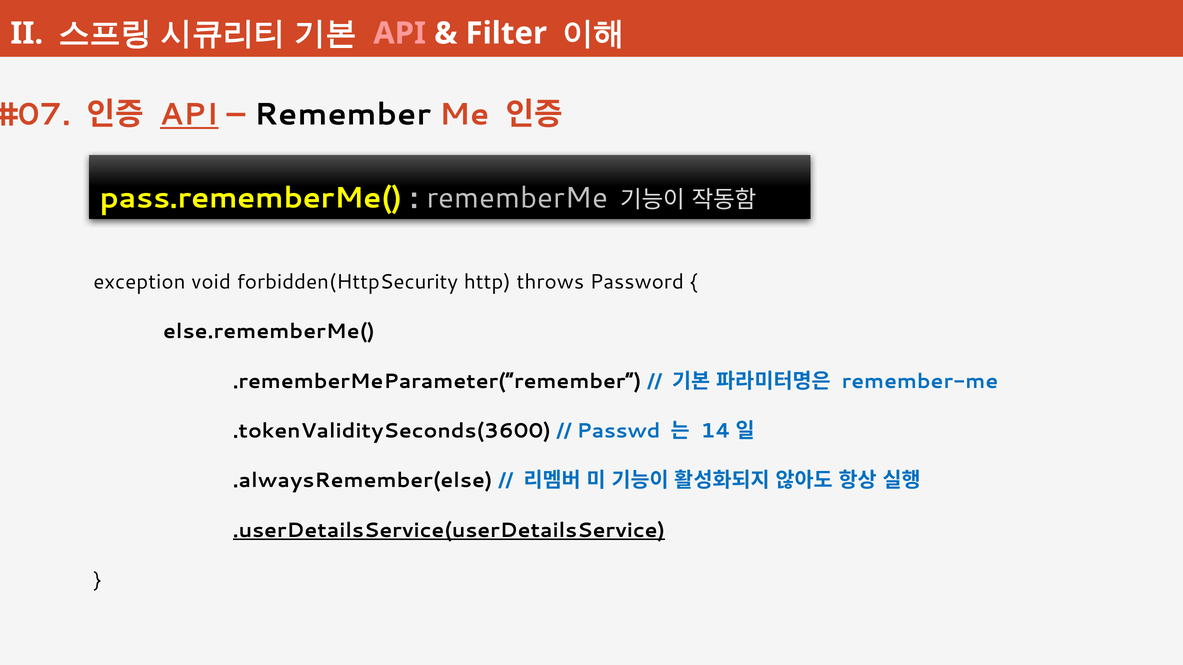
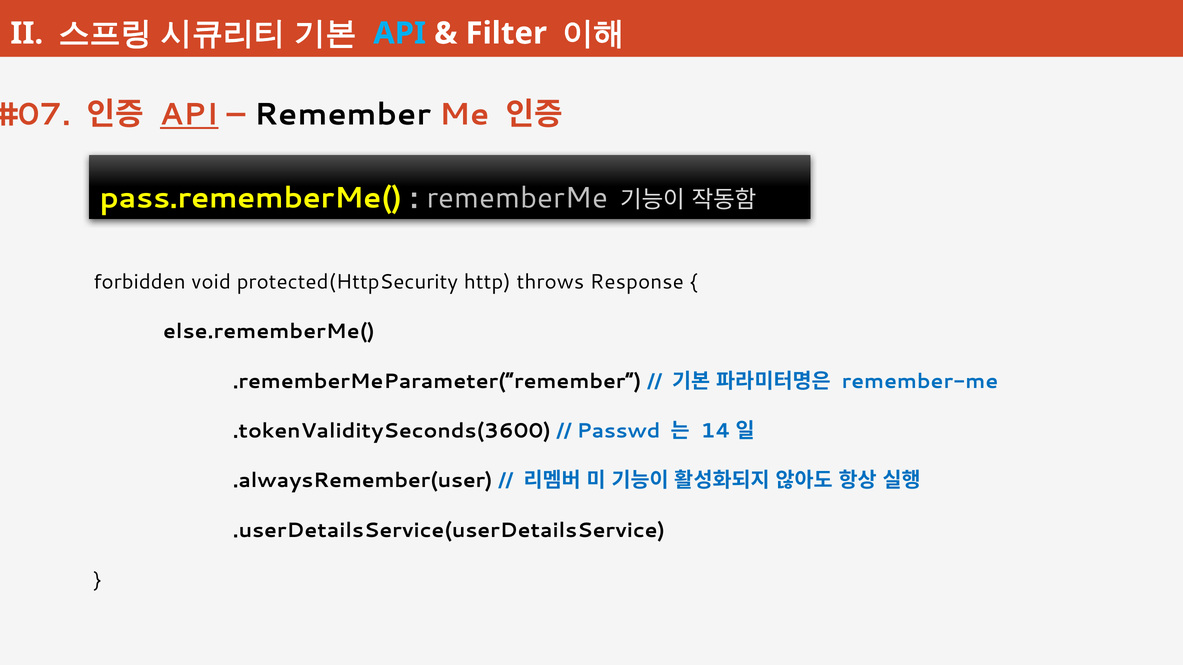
API at (400, 33) colour: pink -> light blue
exception: exception -> forbidden
forbidden(HttpSecurity: forbidden(HttpSecurity -> protected(HttpSecurity
Password: Password -> Response
.alwaysRemember(else: .alwaysRemember(else -> .alwaysRemember(user
.userDetailsService(userDetailsService underline: present -> none
